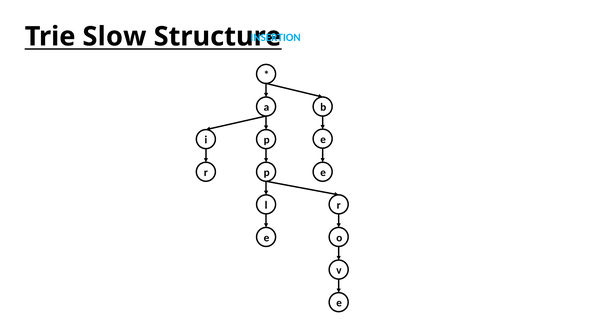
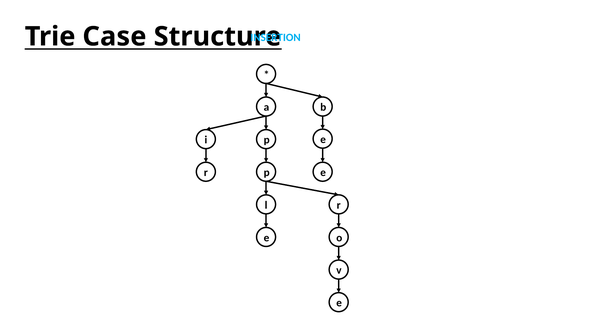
Slow: Slow -> Case
